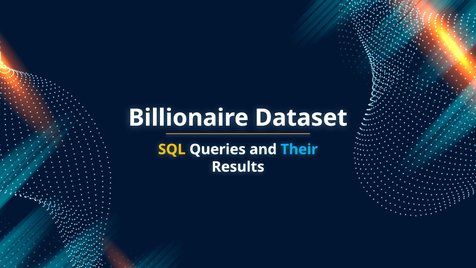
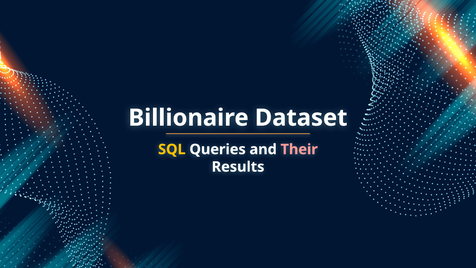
Their colour: light blue -> pink
